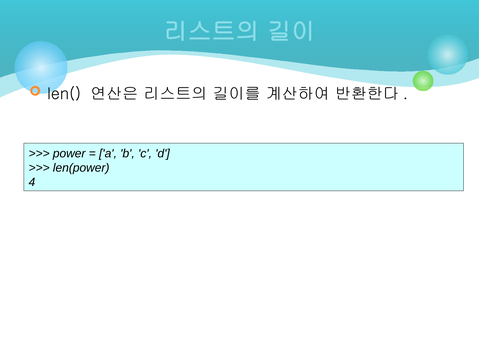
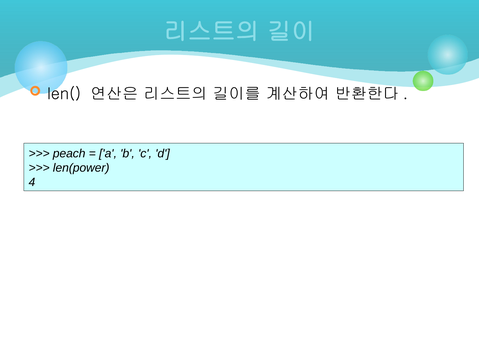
power: power -> peach
